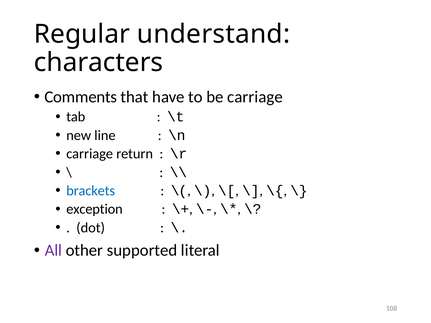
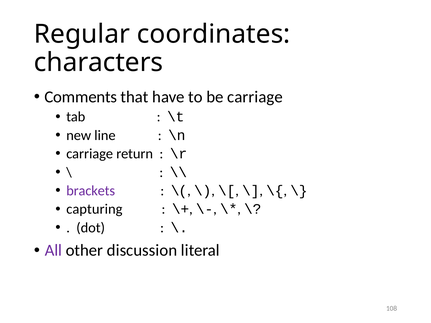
understand: understand -> coordinates
brackets colour: blue -> purple
exception: exception -> capturing
supported: supported -> discussion
